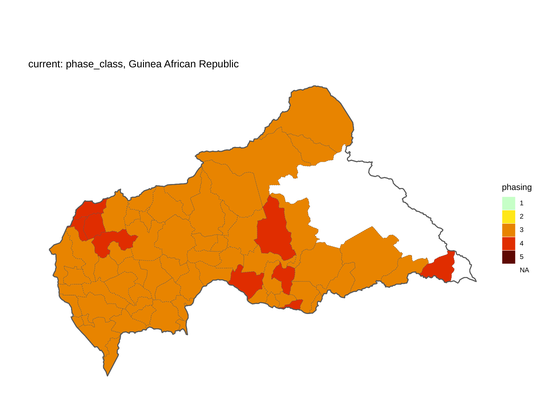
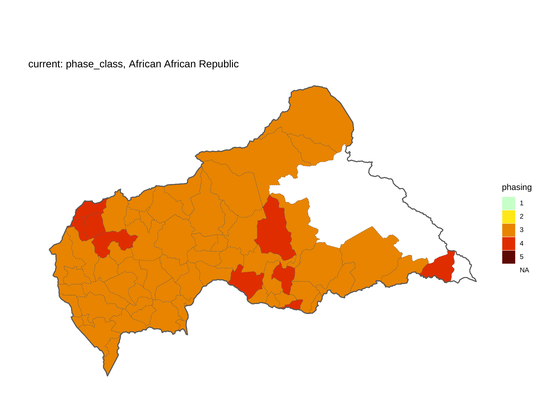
phase_class Guinea: Guinea -> African
